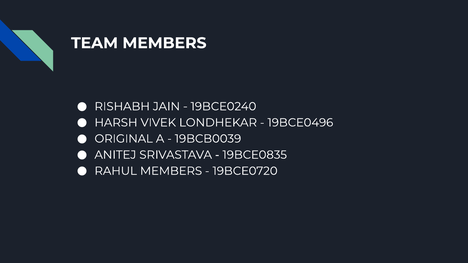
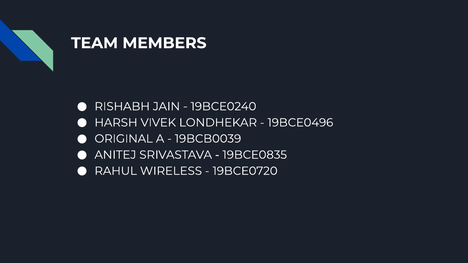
RAHUL MEMBERS: MEMBERS -> WIRELESS
